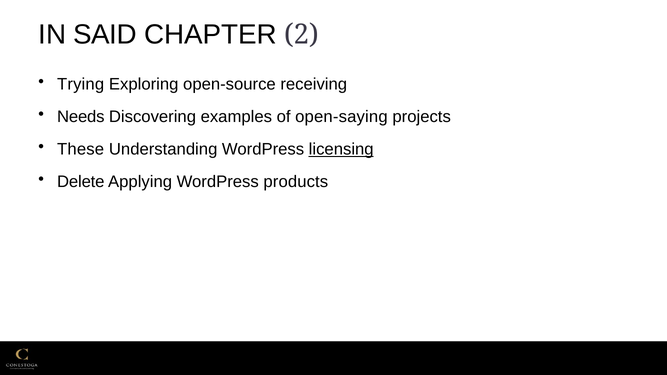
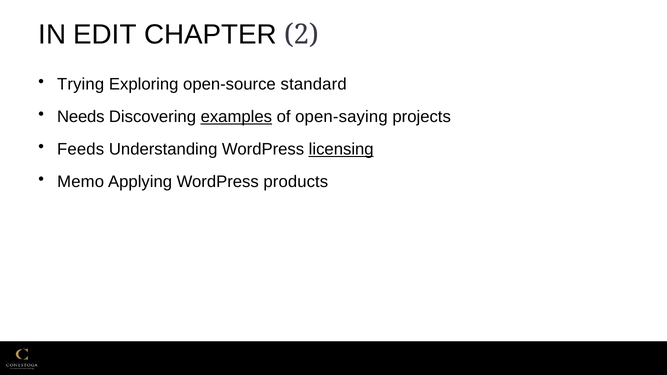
SAID: SAID -> EDIT
receiving: receiving -> standard
examples underline: none -> present
These: These -> Feeds
Delete: Delete -> Memo
